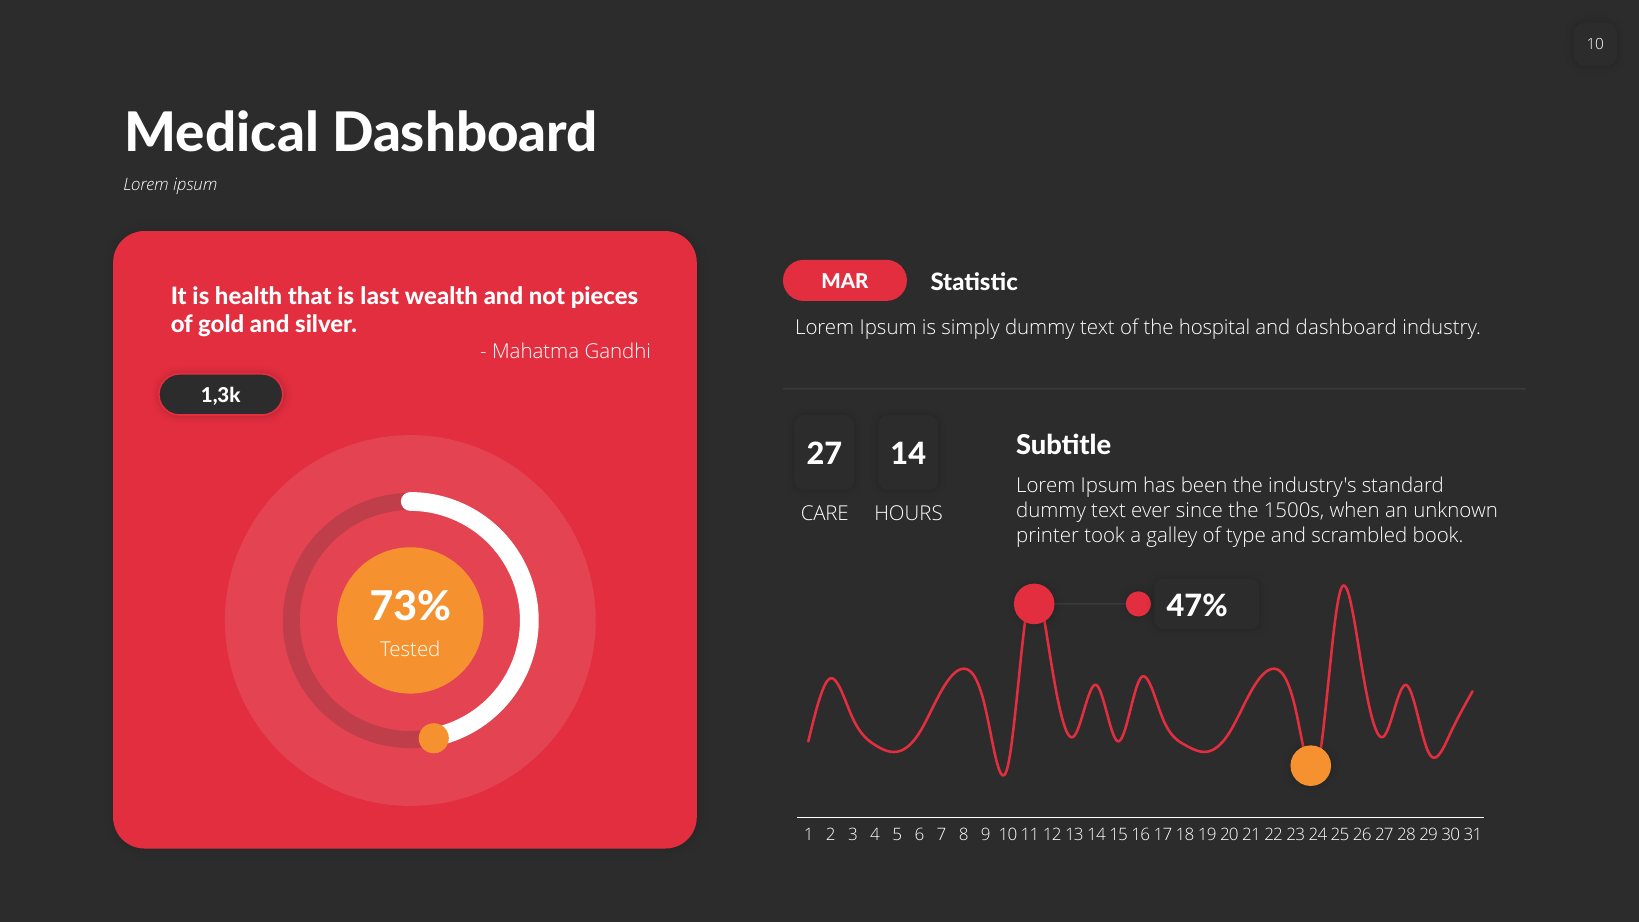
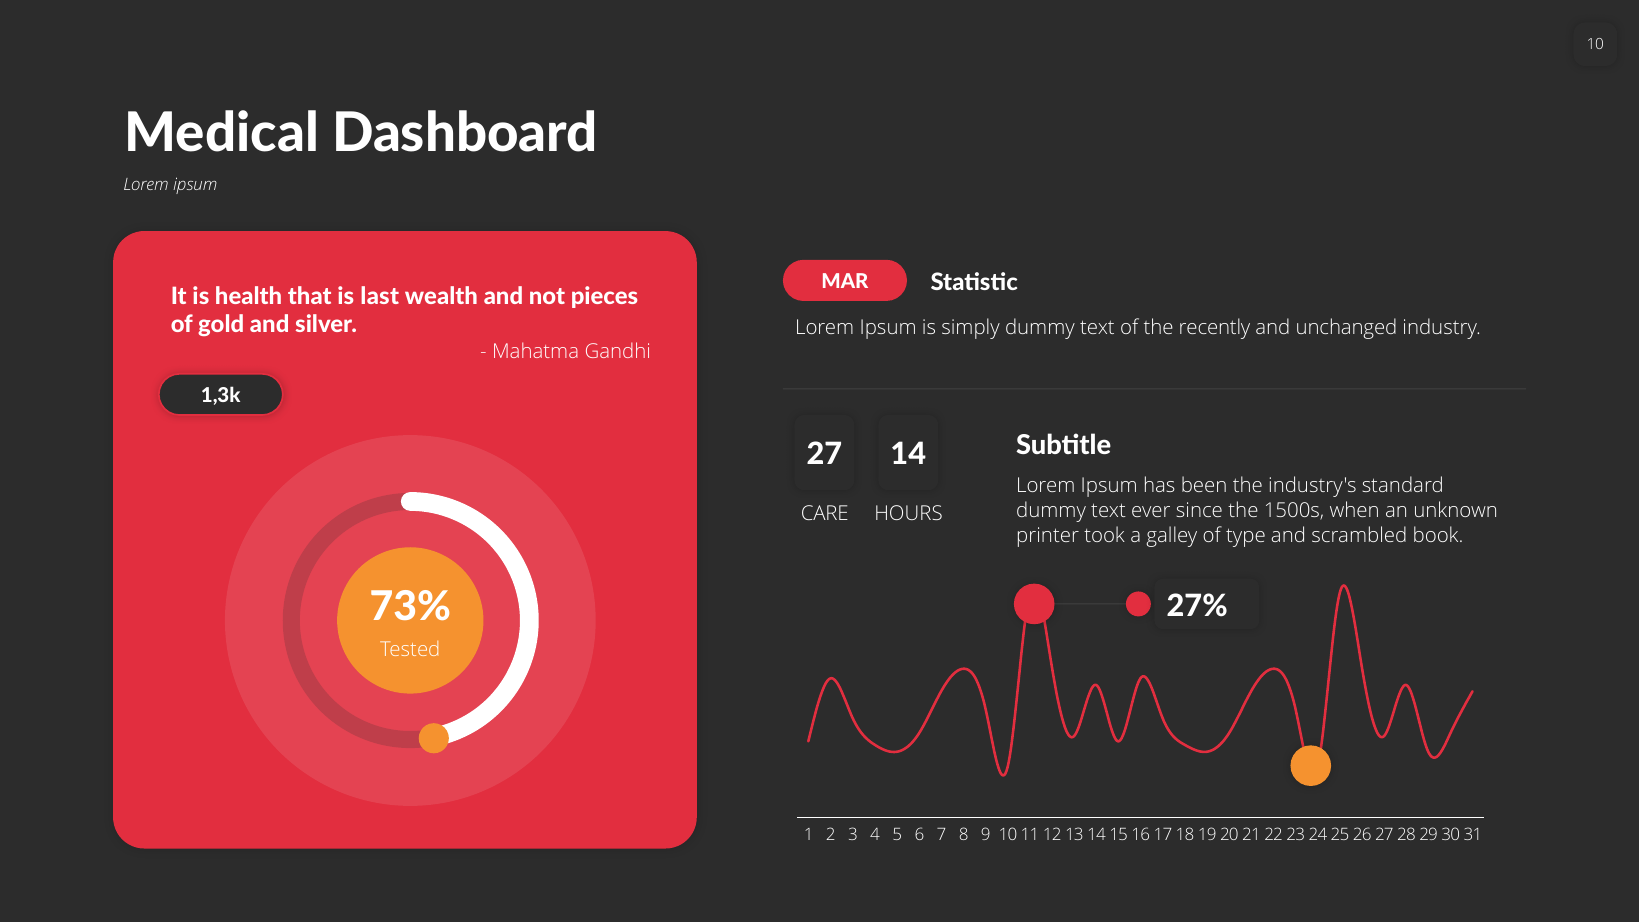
hospital: hospital -> recently
and dashboard: dashboard -> unchanged
47%: 47% -> 27%
